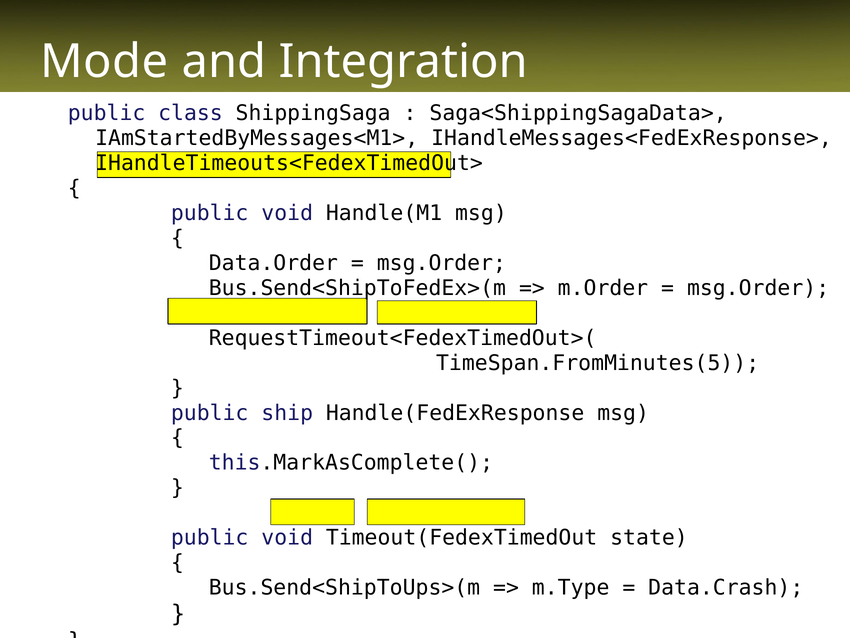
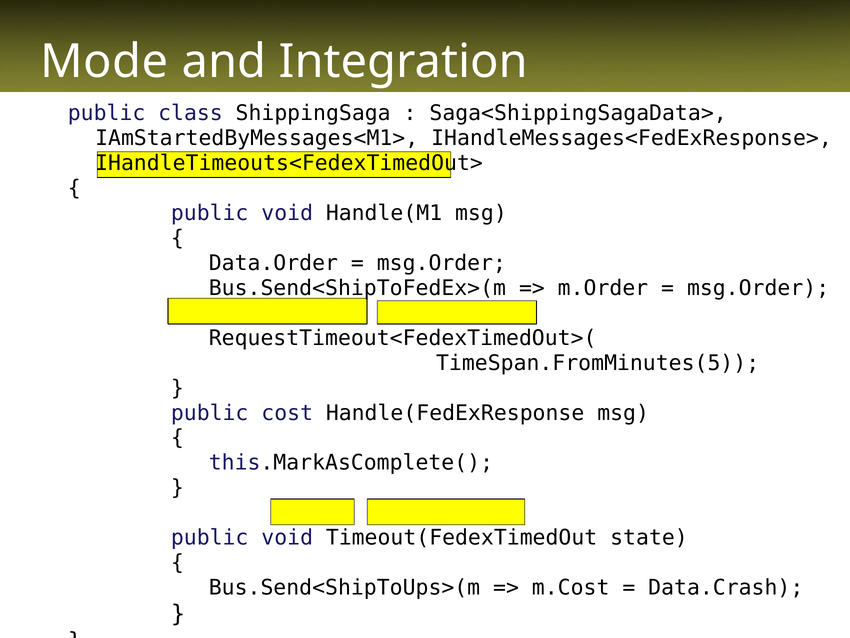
ship: ship -> cost
m.Type: m.Type -> m.Cost
